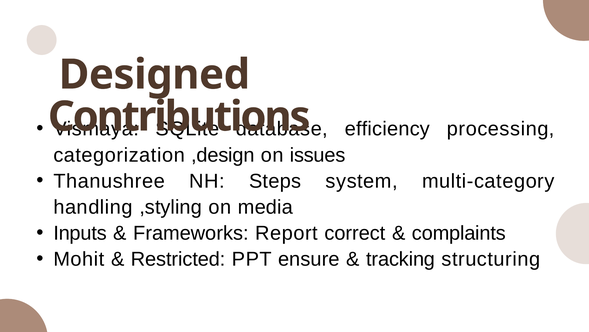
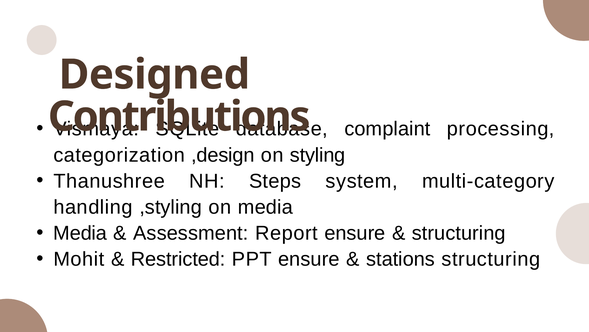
efficiency: efficiency -> complaint
issues: issues -> styling
Inputs at (80, 233): Inputs -> Media
Frameworks: Frameworks -> Assessment
Report correct: correct -> ensure
complaints at (459, 233): complaints -> structuring
tracking: tracking -> stations
